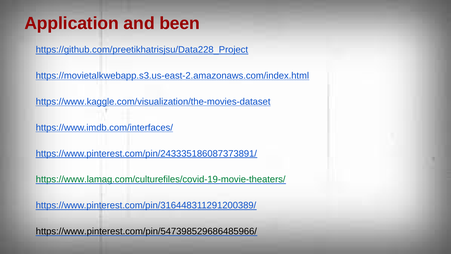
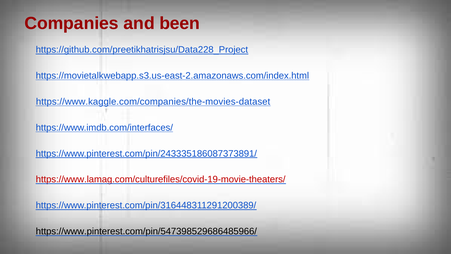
Application: Application -> Companies
https://www.kaggle.com/visualization/the-movies-dataset: https://www.kaggle.com/visualization/the-movies-dataset -> https://www.kaggle.com/companies/the-movies-dataset
https://www.lamag.com/culturefiles/covid-19-movie-theaters/ colour: green -> red
